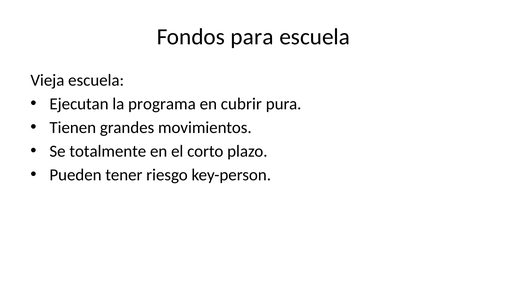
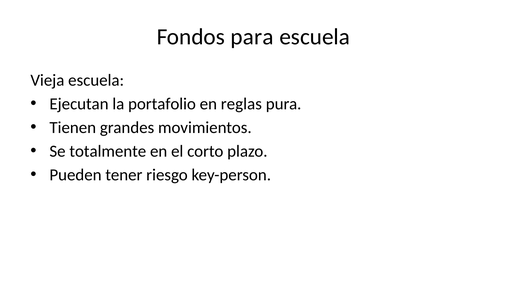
programa: programa -> portafolio
cubrir: cubrir -> reglas
